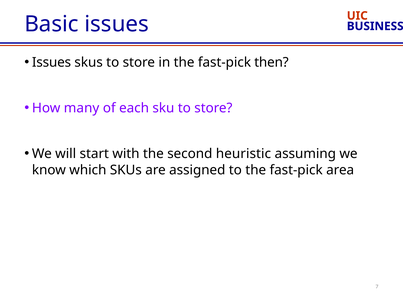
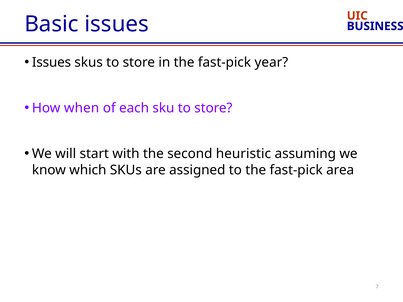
then: then -> year
many: many -> when
